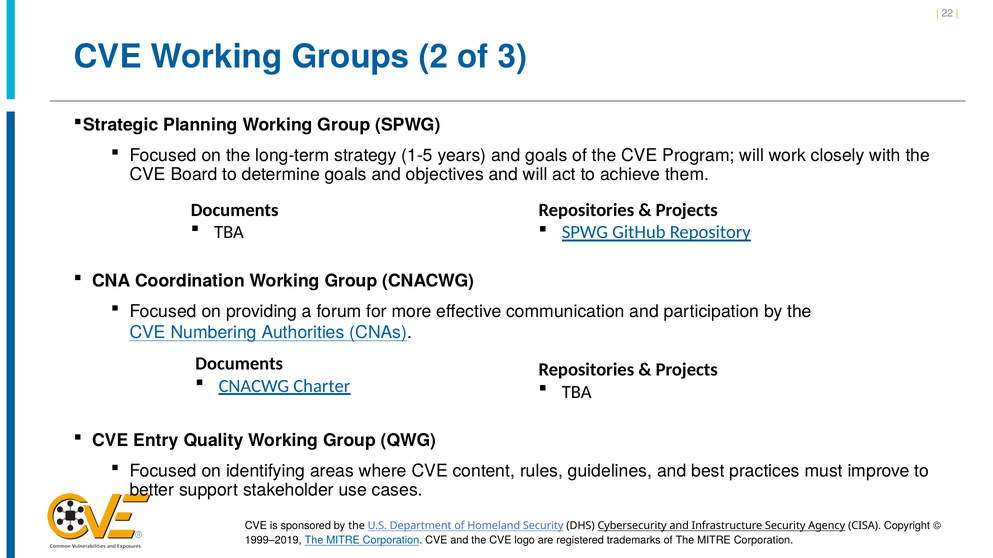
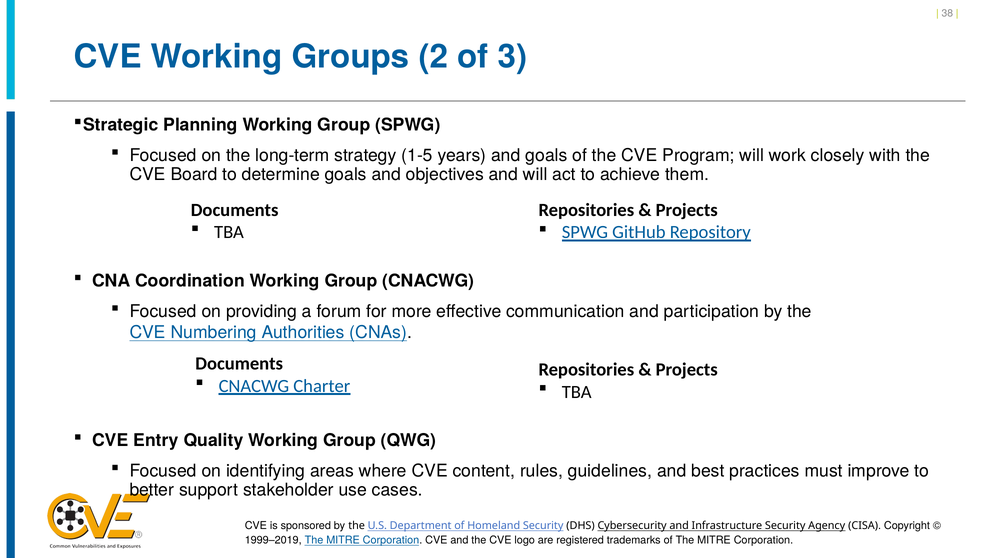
22: 22 -> 38
